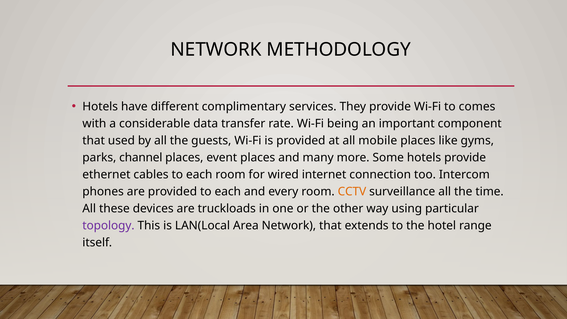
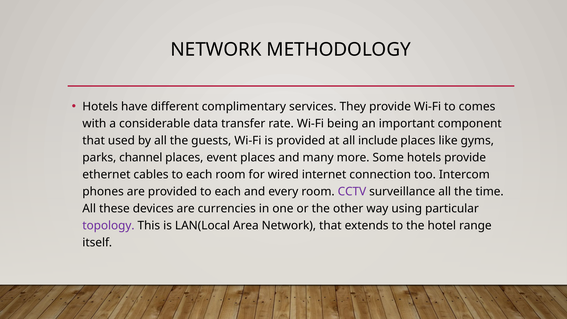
mobile: mobile -> include
CCTV colour: orange -> purple
truckloads: truckloads -> currencies
